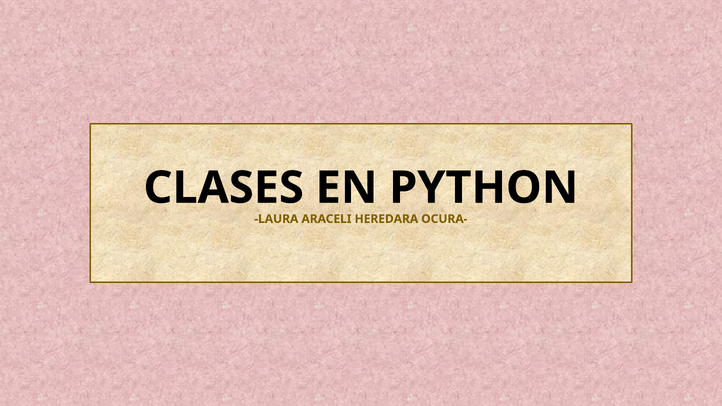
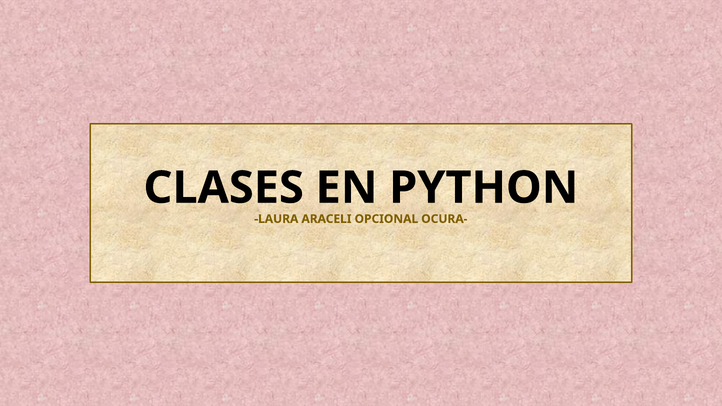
HEREDARA: HEREDARA -> OPCIONAL
